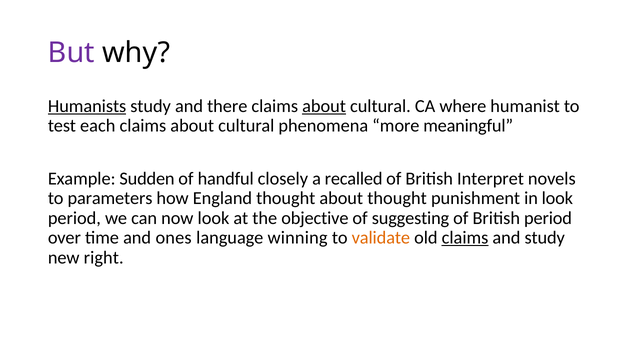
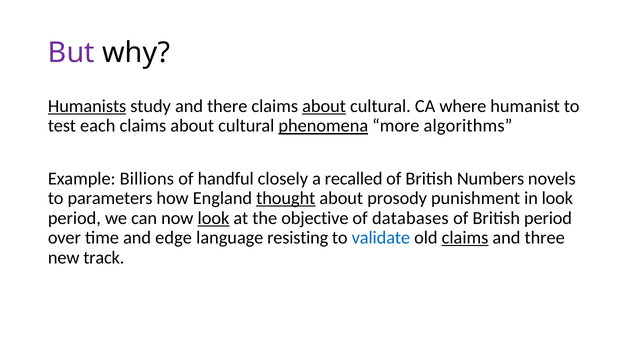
phenomena underline: none -> present
meaningful: meaningful -> algorithms
Sudden: Sudden -> Billions
Interpret: Interpret -> Numbers
thought at (286, 198) underline: none -> present
about thought: thought -> prosody
look at (213, 218) underline: none -> present
suggesting: suggesting -> databases
ones: ones -> edge
winning: winning -> resisting
validate colour: orange -> blue
and study: study -> three
right: right -> track
